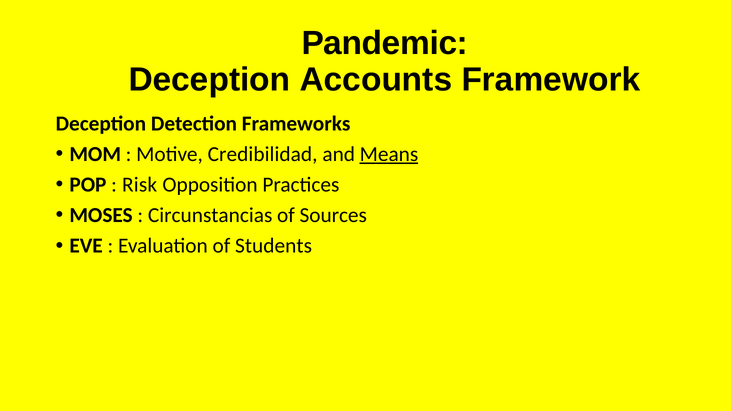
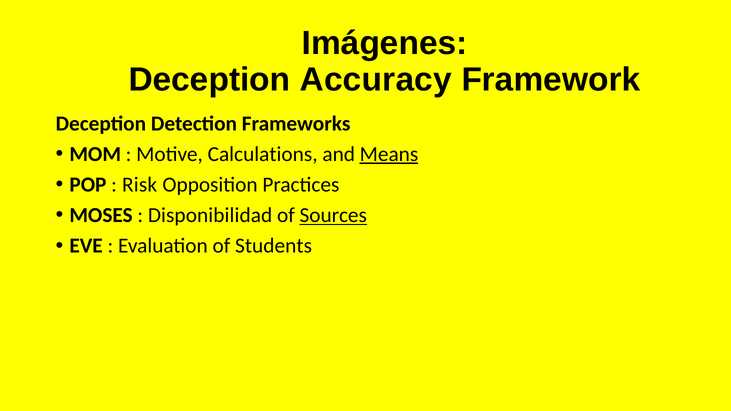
Pandemic: Pandemic -> Imágenes
Accounts: Accounts -> Accuracy
Credibilidad: Credibilidad -> Calculations
Circunstancias: Circunstancias -> Disponibilidad
Sources underline: none -> present
